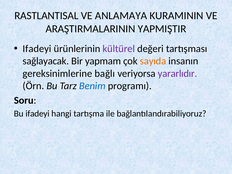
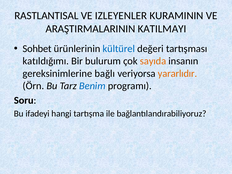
ANLAMAYA: ANLAMAYA -> IZLEYENLER
YAPMIŞTIR: YAPMIŞTIR -> KATILMAYI
Ifadeyi at (37, 49): Ifadeyi -> Sohbet
kültürel colour: purple -> blue
sağlayacak: sağlayacak -> katıldığımı
yapmam: yapmam -> bulurum
yararlıdır colour: purple -> orange
